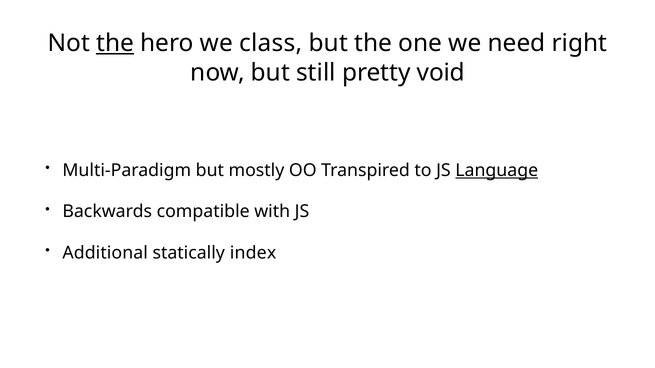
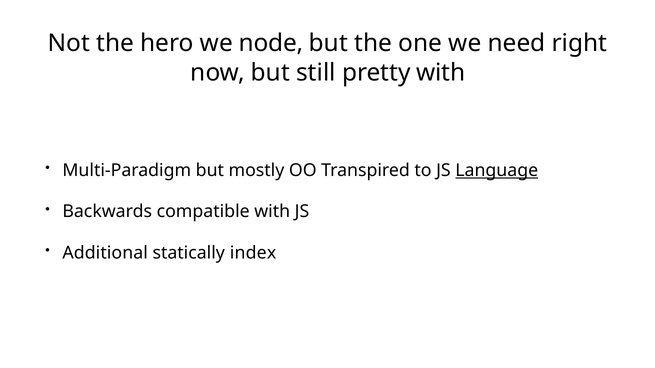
the at (115, 43) underline: present -> none
class: class -> node
pretty void: void -> with
